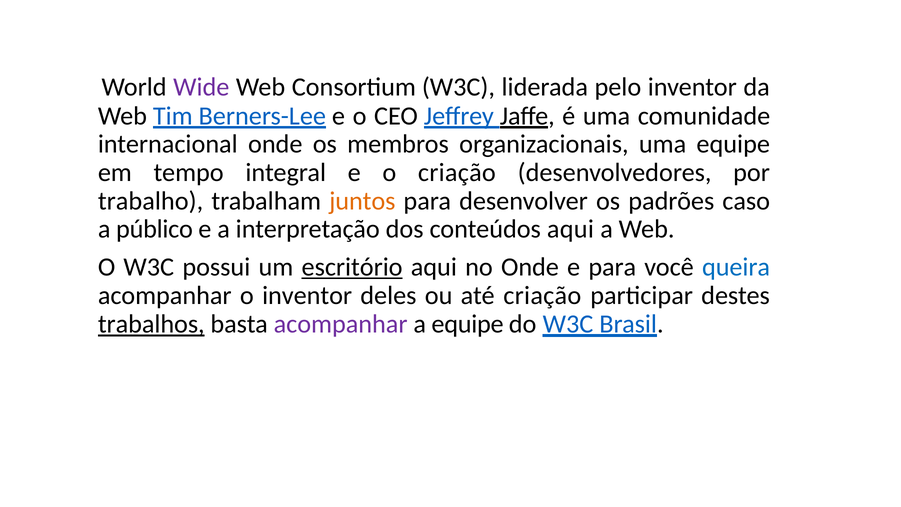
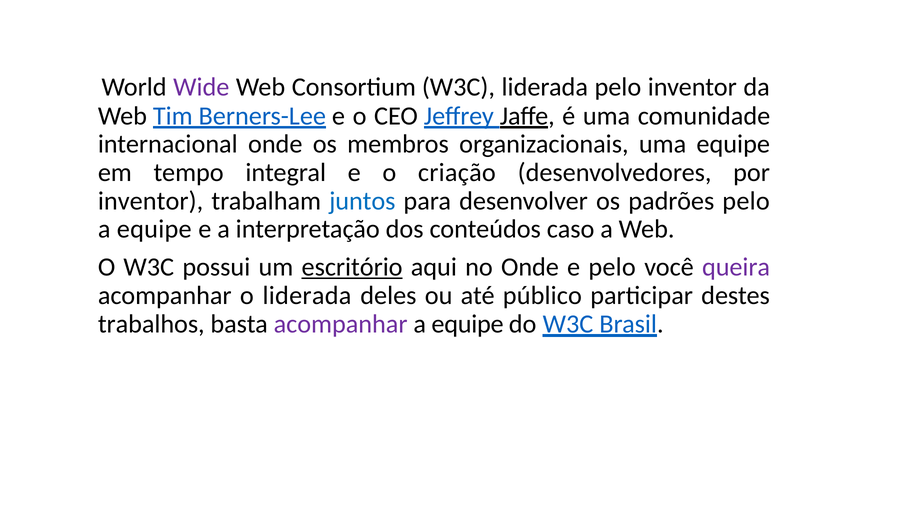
trabalho at (151, 201): trabalho -> inventor
juntos colour: orange -> blue
padrões caso: caso -> pelo
público at (154, 229): público -> equipe
conteúdos aqui: aqui -> caso
e para: para -> pelo
queira colour: blue -> purple
o inventor: inventor -> liderada
até criação: criação -> público
trabalhos underline: present -> none
